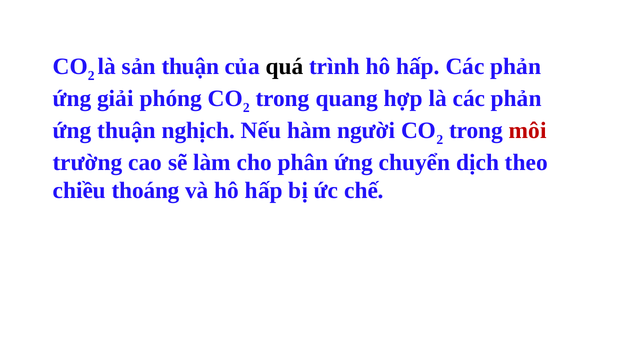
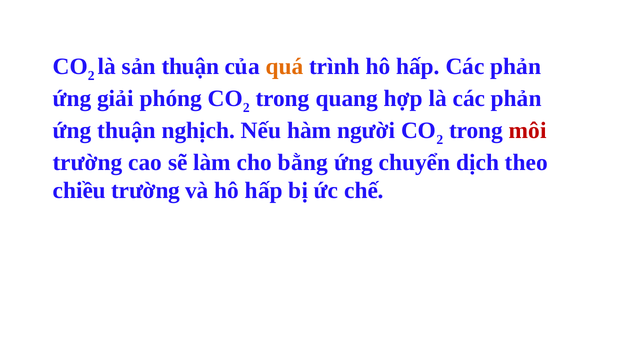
quá colour: black -> orange
phân: phân -> bằng
chiều thoáng: thoáng -> trường
